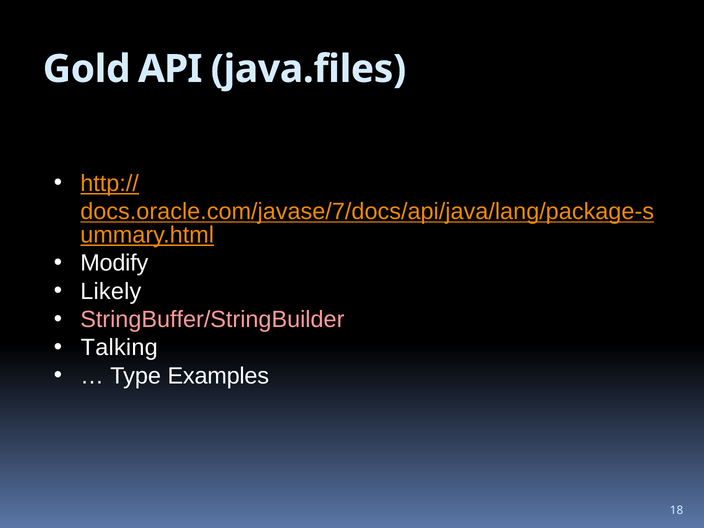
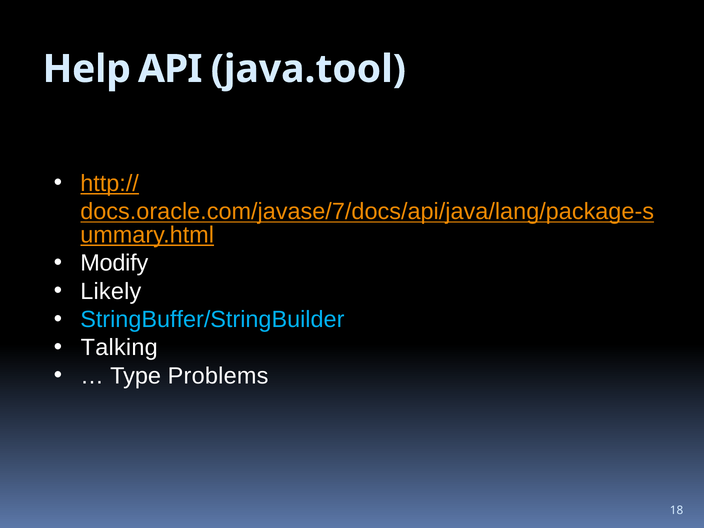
Gold: Gold -> Help
java.files: java.files -> java.tool
StringBuffer/StringBuilder colour: pink -> light blue
Examples: Examples -> Problems
